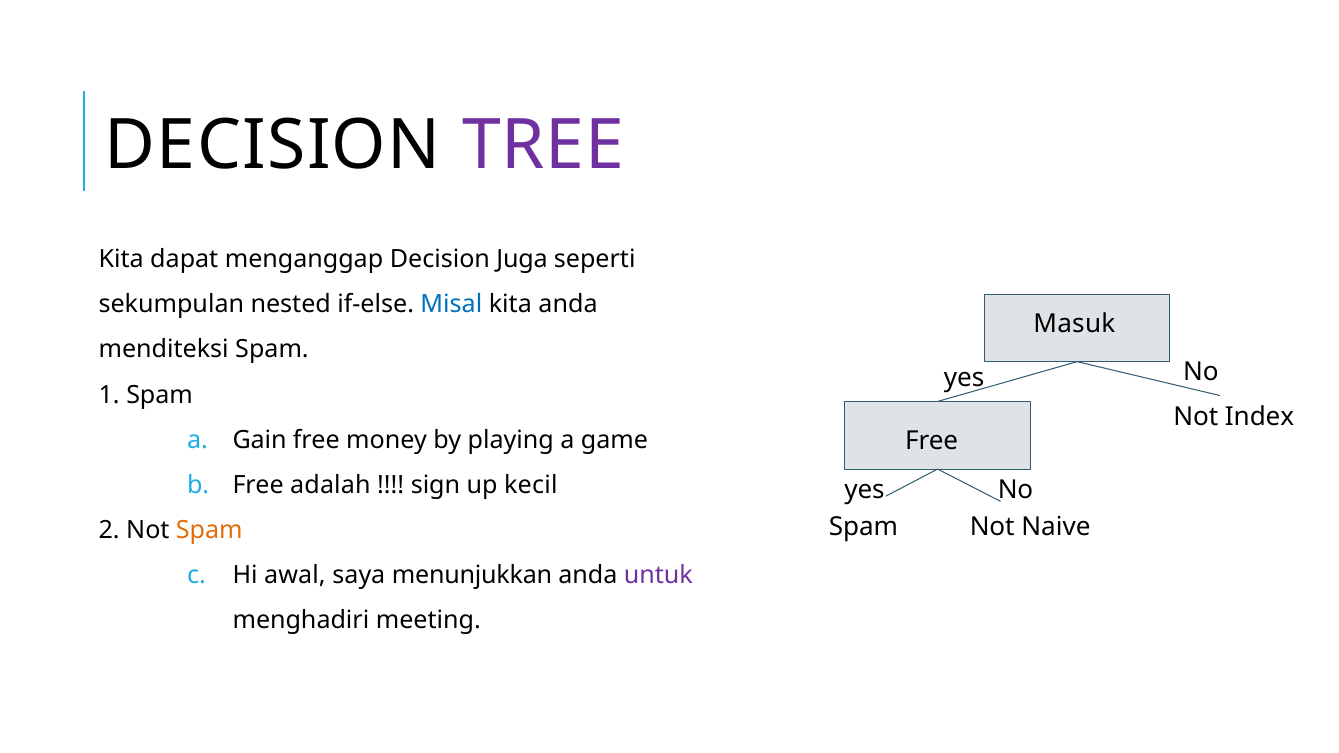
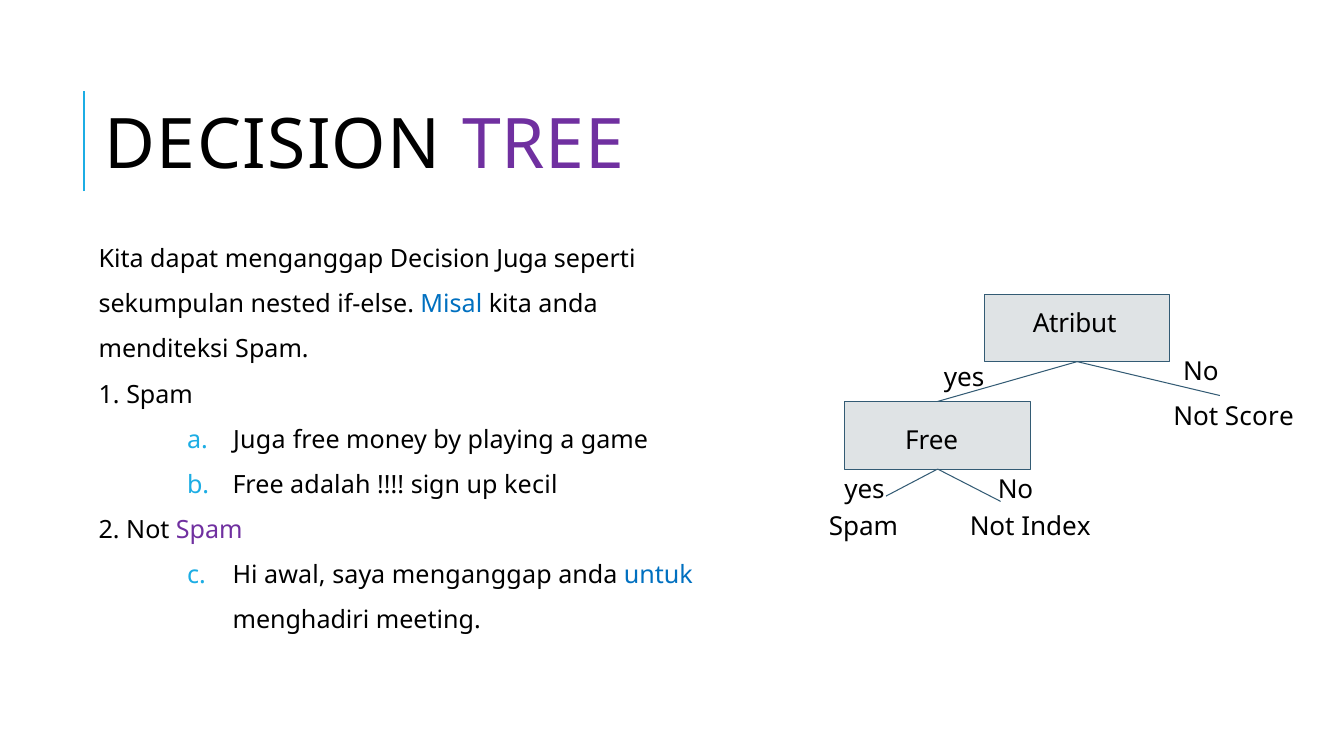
Masuk: Masuk -> Atribut
Index: Index -> Score
a Gain: Gain -> Juga
Naive: Naive -> Index
Spam at (209, 530) colour: orange -> purple
saya menunjukkan: menunjukkan -> menganggap
untuk colour: purple -> blue
